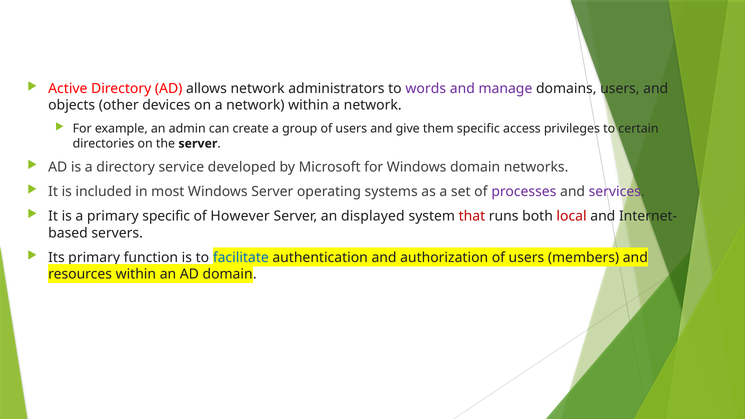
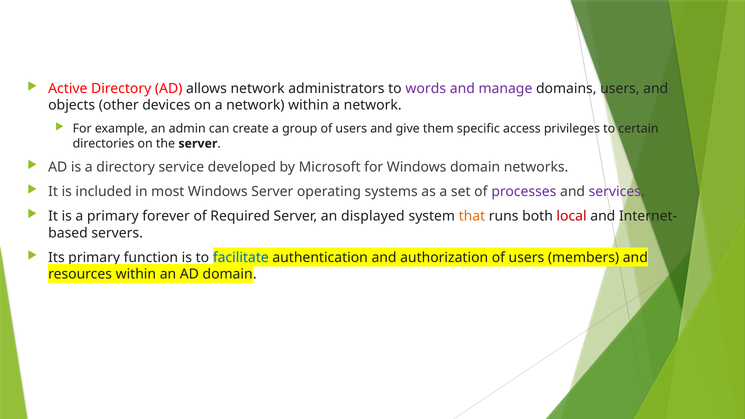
primary specific: specific -> forever
However: However -> Required
that colour: red -> orange
